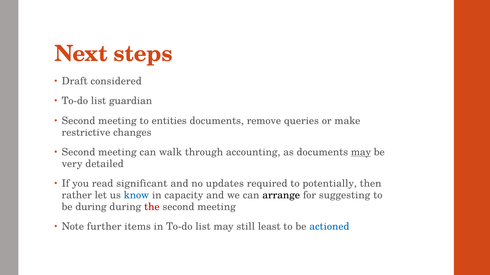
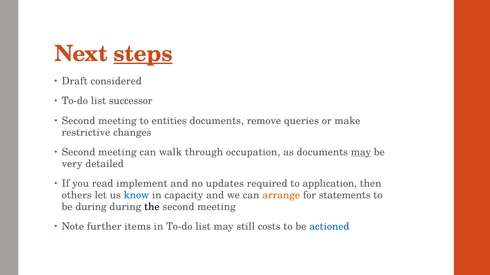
steps underline: none -> present
guardian: guardian -> successor
accounting: accounting -> occupation
significant: significant -> implement
potentially: potentially -> application
rather: rather -> others
arrange colour: black -> orange
suggesting: suggesting -> statements
the colour: red -> black
least: least -> costs
